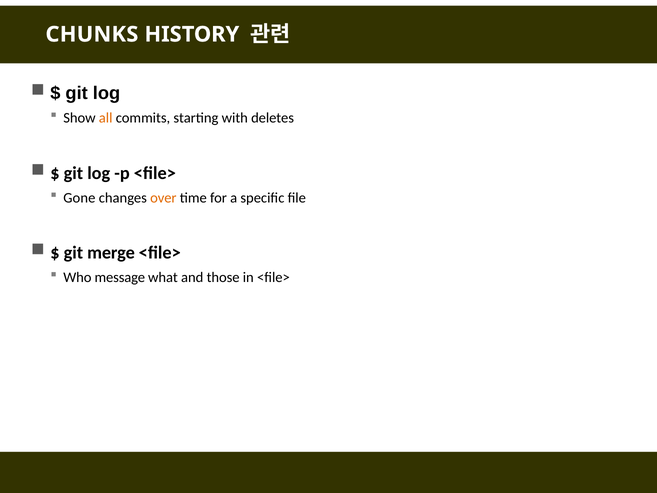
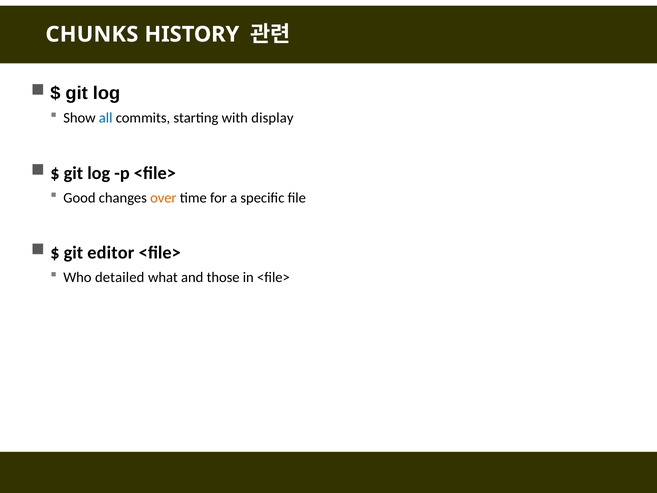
all colour: orange -> blue
deletes: deletes -> display
Gone: Gone -> Good
merge: merge -> editor
message: message -> detailed
